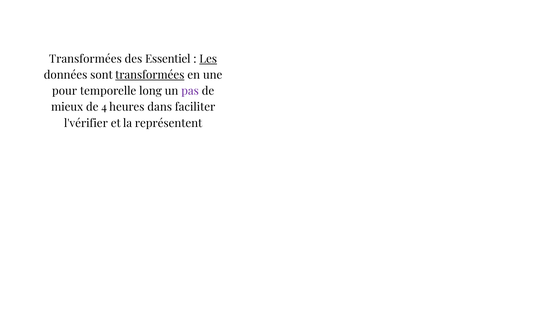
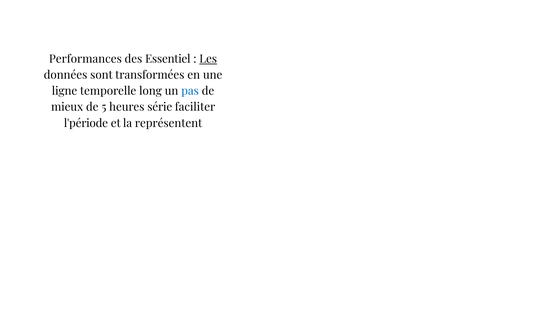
Transformées at (85, 59): Transformées -> Performances
transformées at (150, 75) underline: present -> none
pour: pour -> ligne
pas colour: purple -> blue
4: 4 -> 5
dans: dans -> série
l'vérifier: l'vérifier -> l'période
